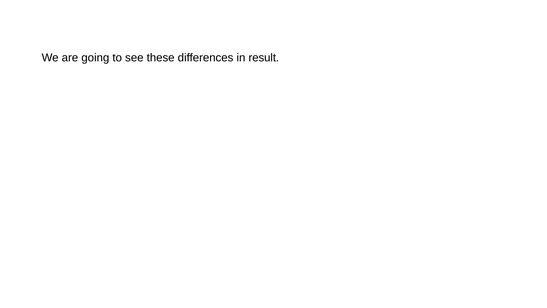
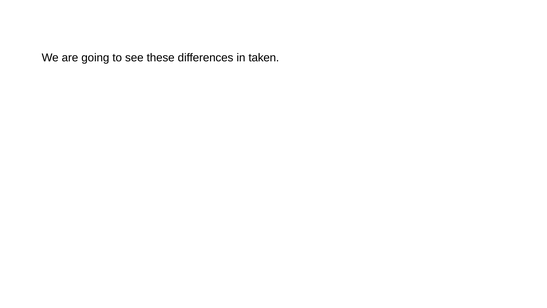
result: result -> taken
